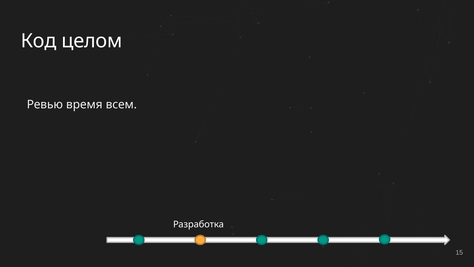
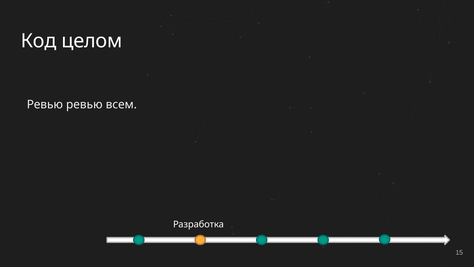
Ревью время: время -> ревью
